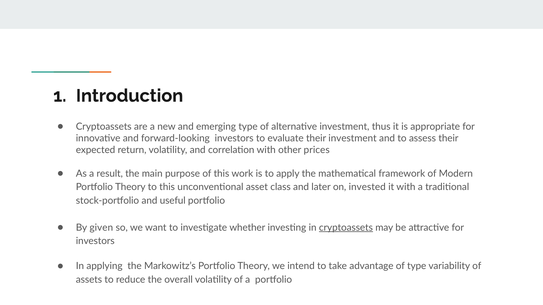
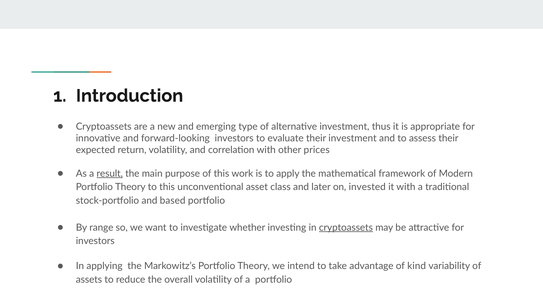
result underline: none -> present
useful: useful -> based
given: given -> range
of type: type -> kind
